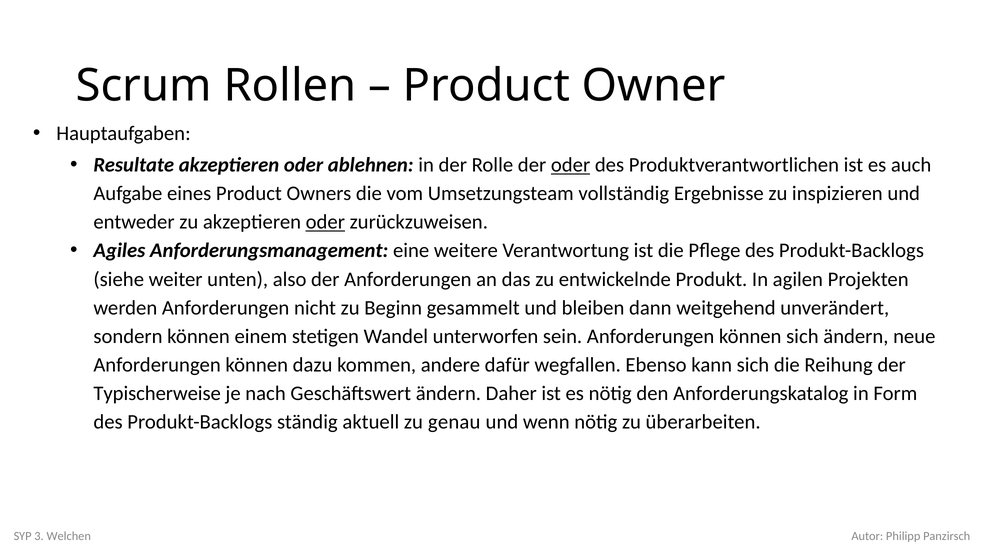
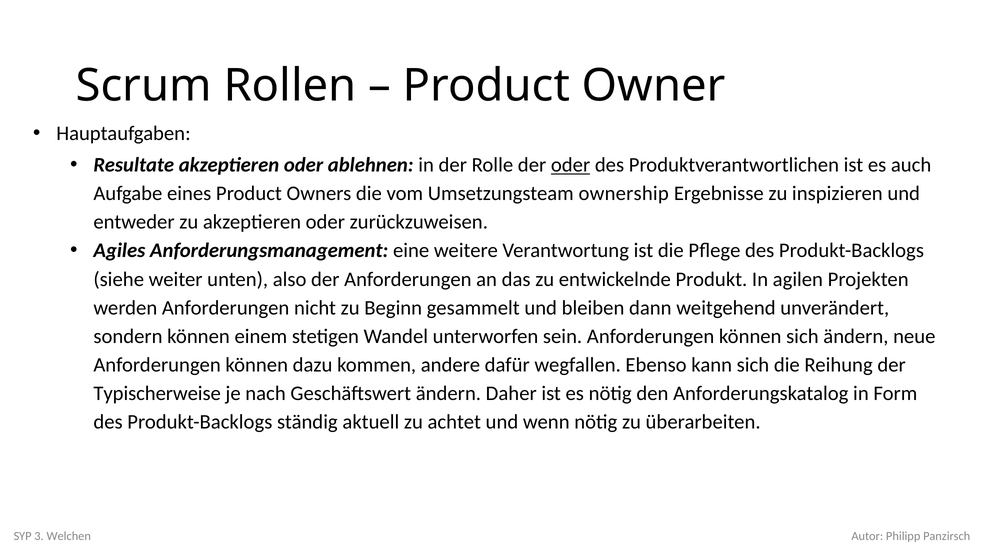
vollständig: vollständig -> ownership
oder at (325, 222) underline: present -> none
genau: genau -> achtet
